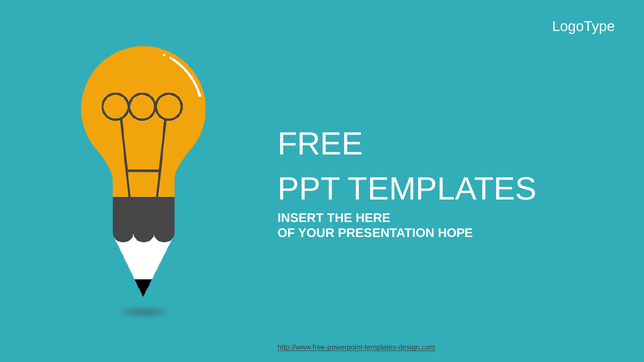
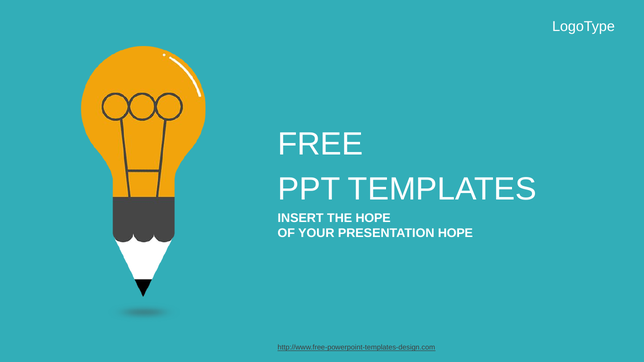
THE HERE: HERE -> HOPE
